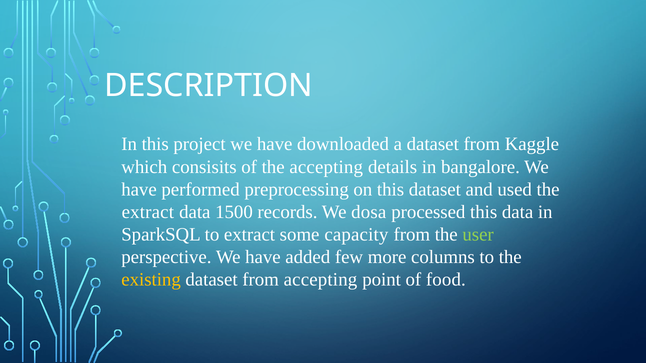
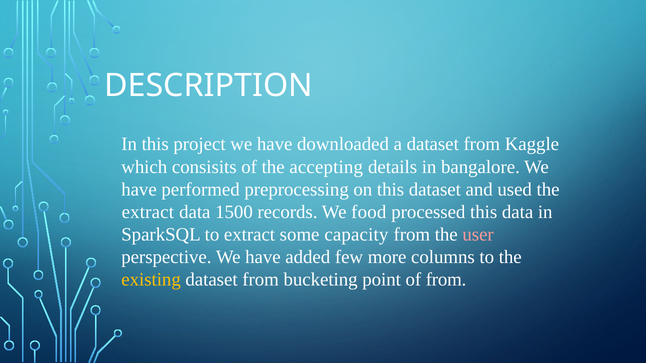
dosa: dosa -> food
user colour: light green -> pink
from accepting: accepting -> bucketing
of food: food -> from
